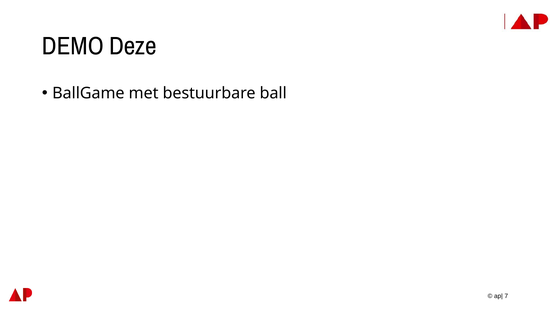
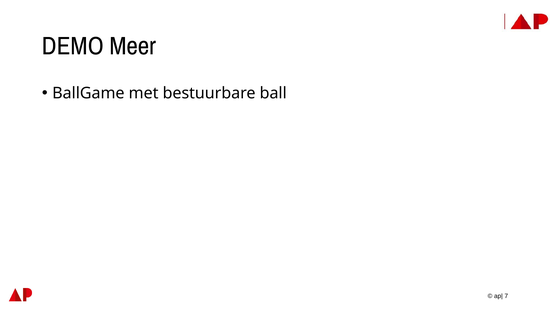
Deze: Deze -> Meer
